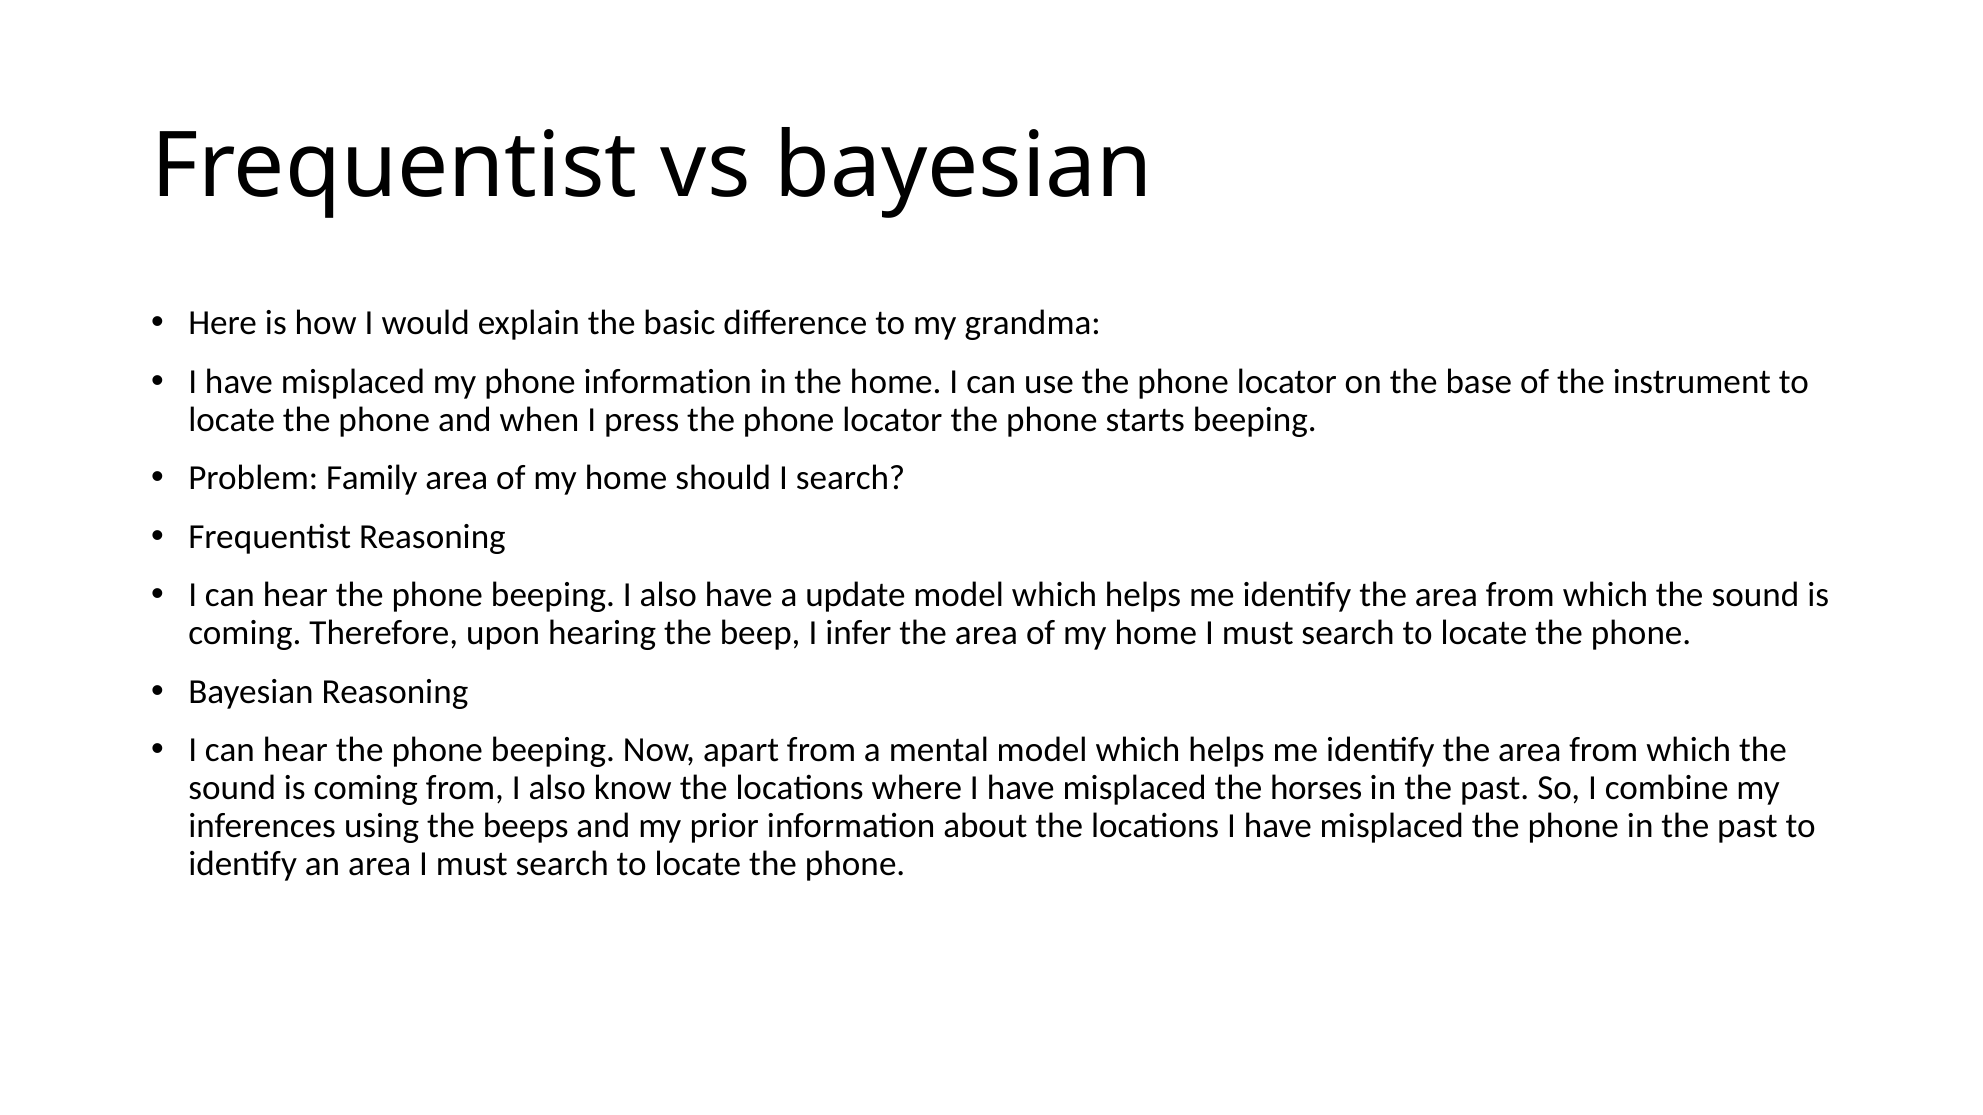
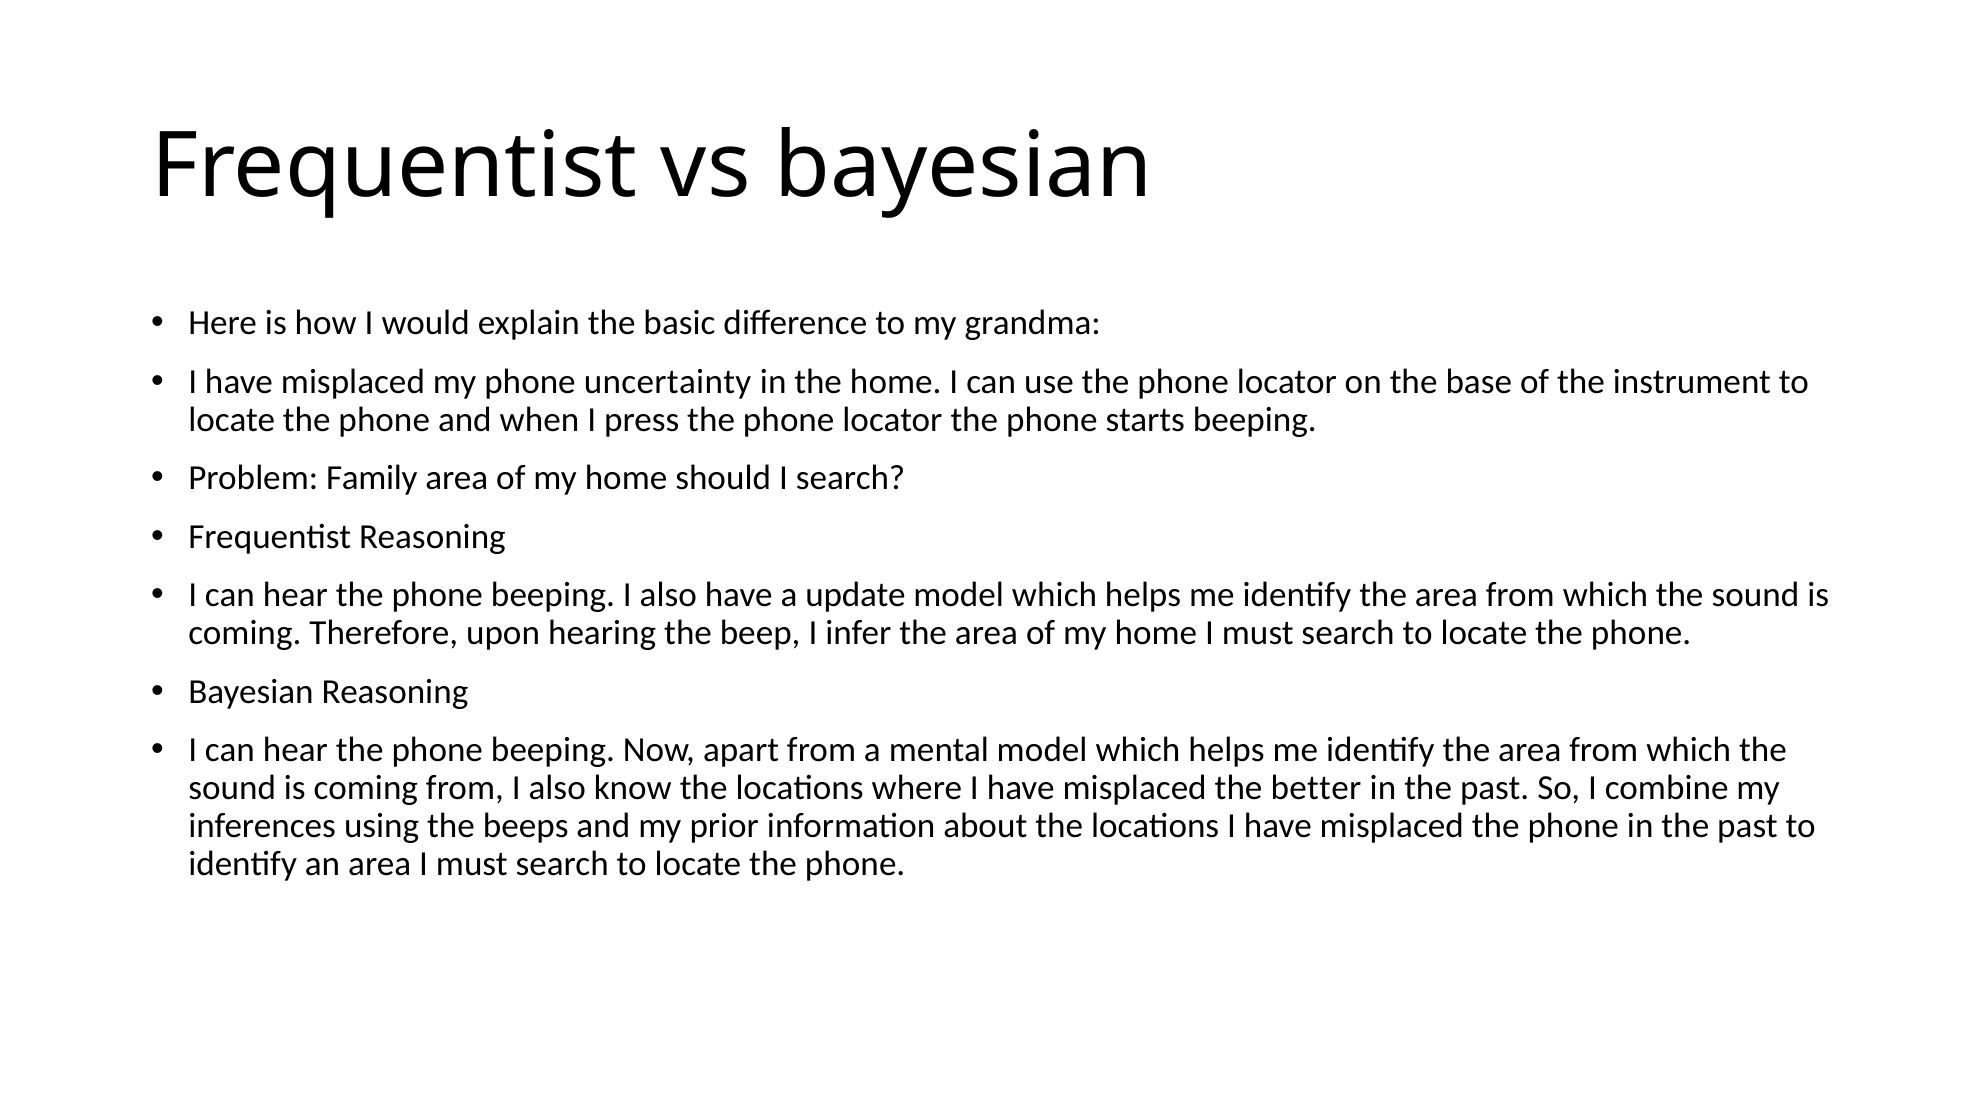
phone information: information -> uncertainty
horses: horses -> better
